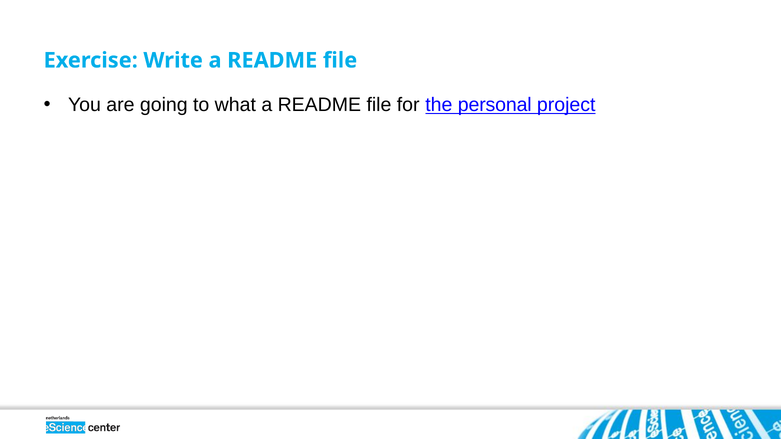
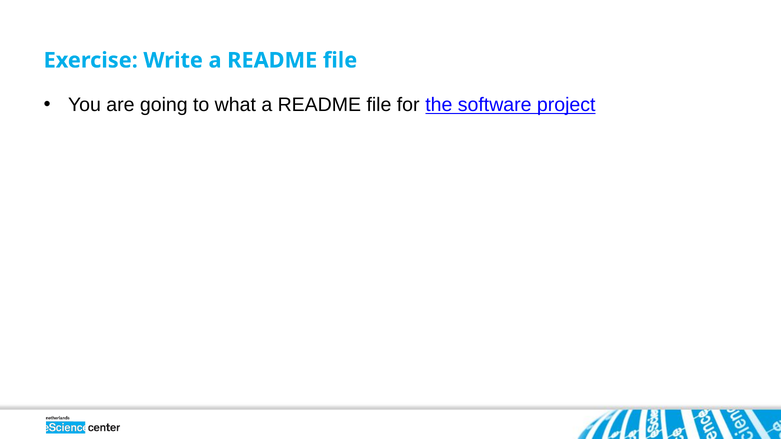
personal: personal -> software
